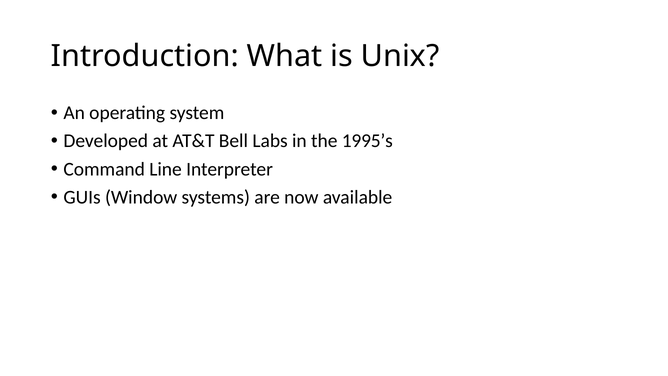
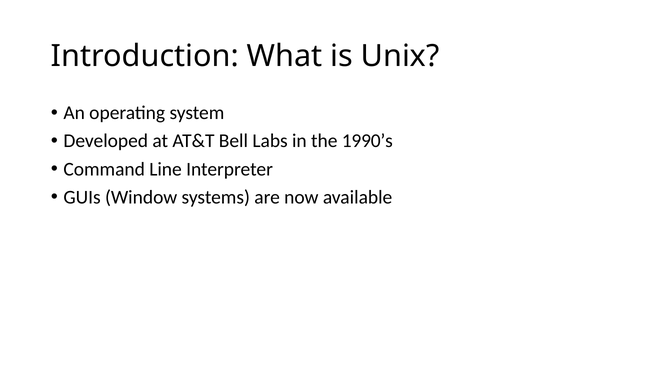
1995’s: 1995’s -> 1990’s
